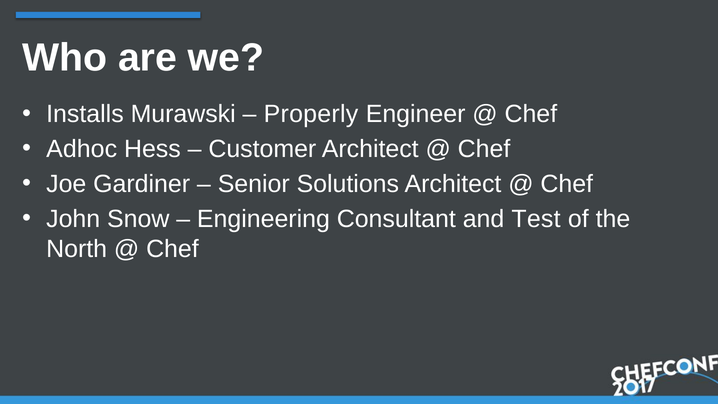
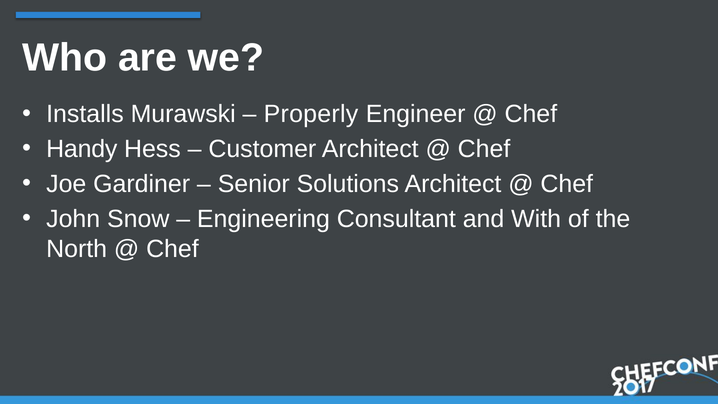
Adhoc: Adhoc -> Handy
Test: Test -> With
